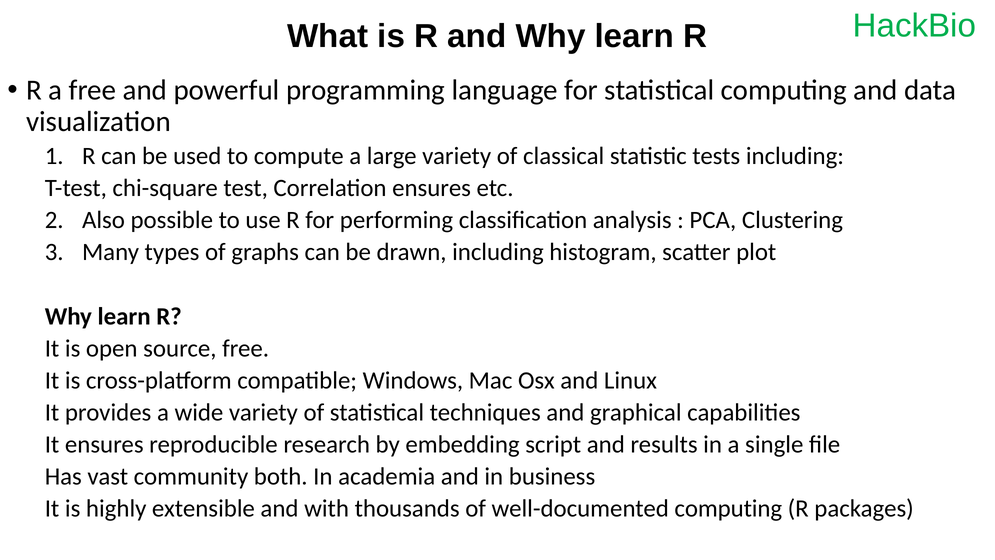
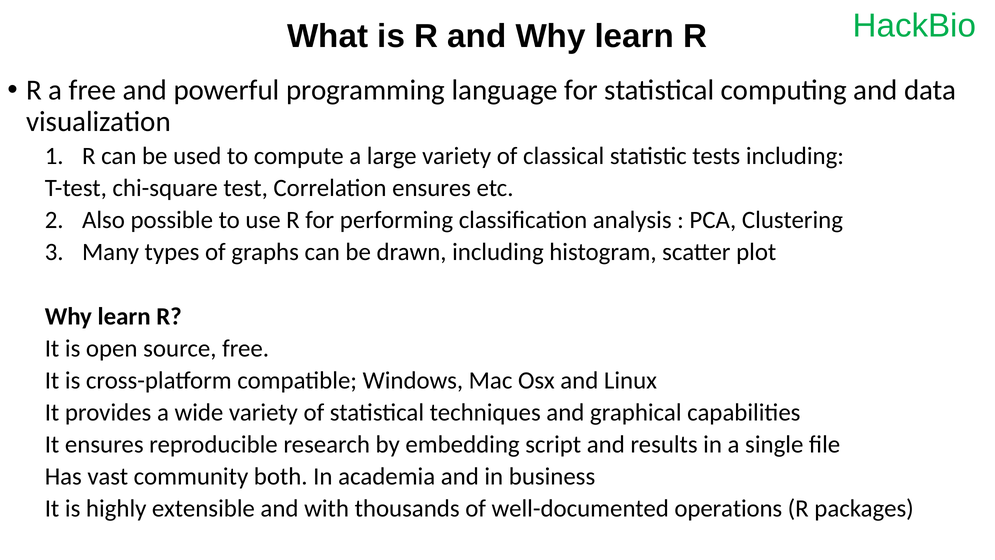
well-documented computing: computing -> operations
